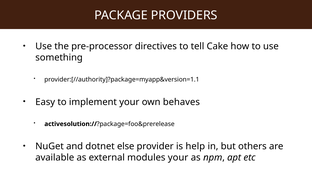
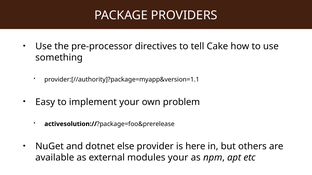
behaves: behaves -> problem
help: help -> here
